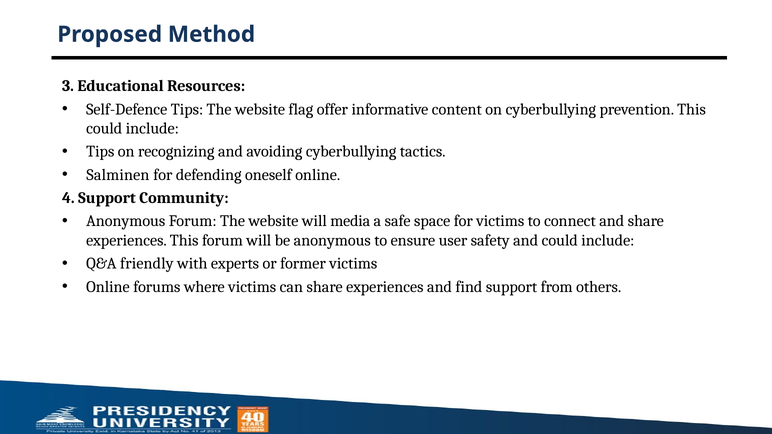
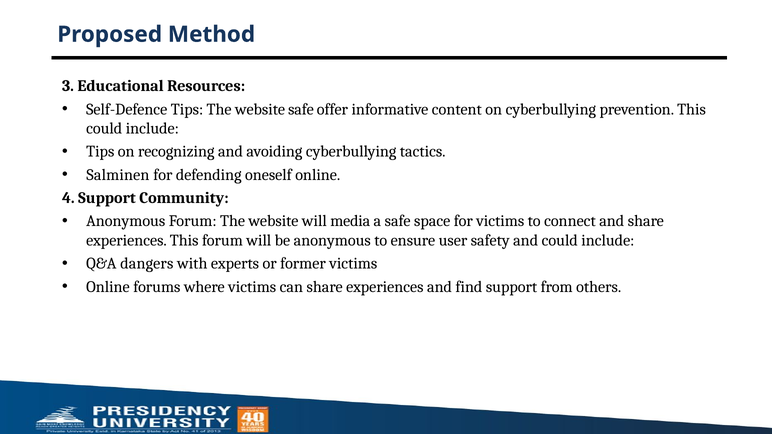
website flag: flag -> safe
friendly: friendly -> dangers
